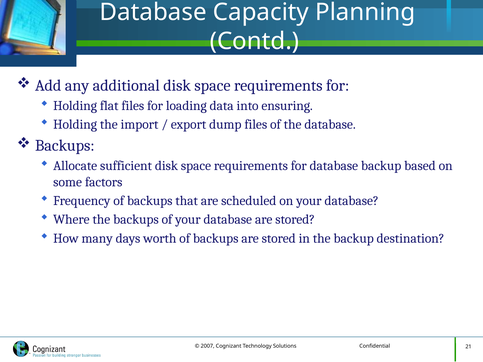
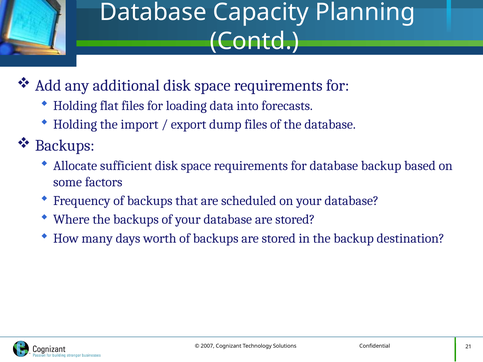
ensuring: ensuring -> forecasts
